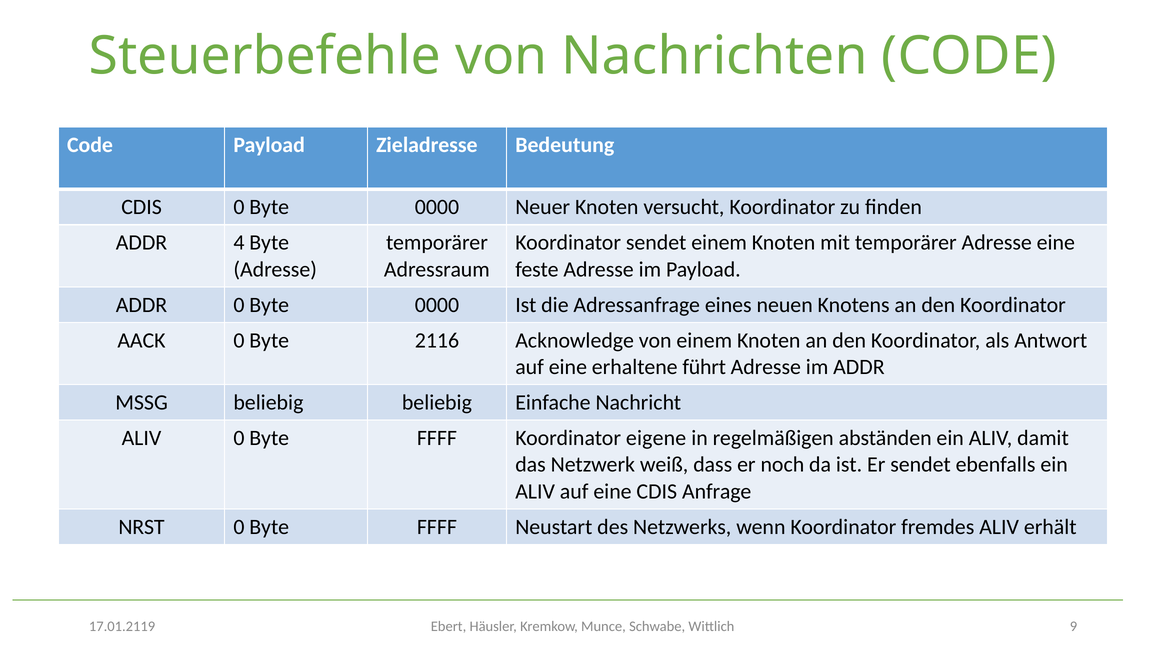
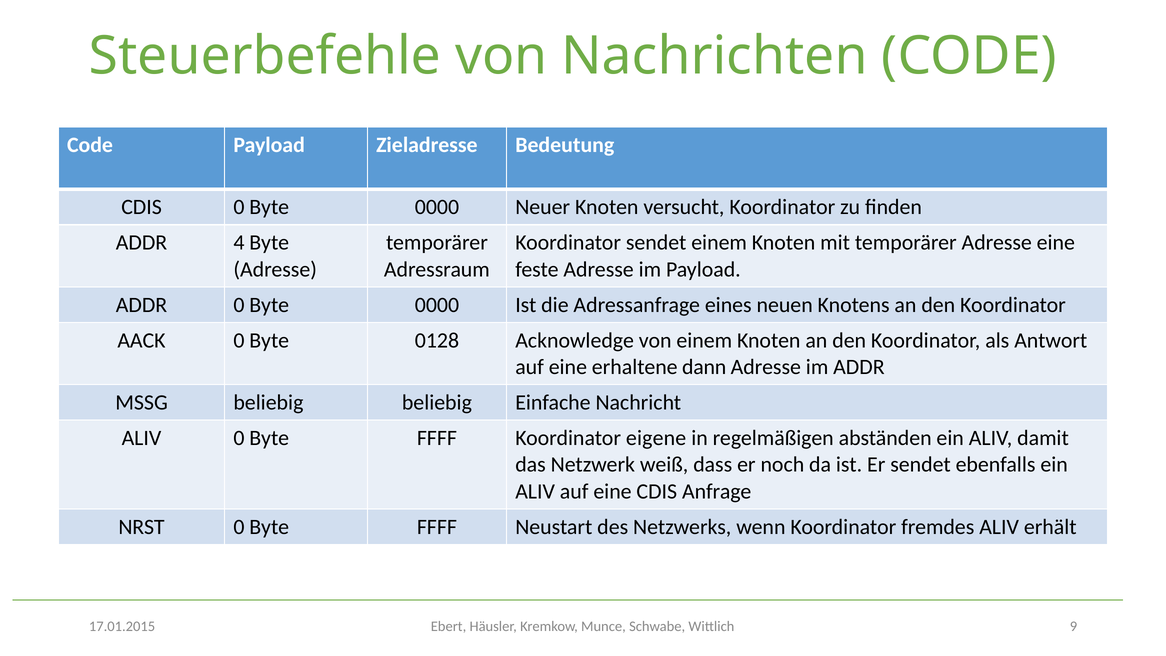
2116: 2116 -> 0128
führt: führt -> dann
17.01.2119: 17.01.2119 -> 17.01.2015
